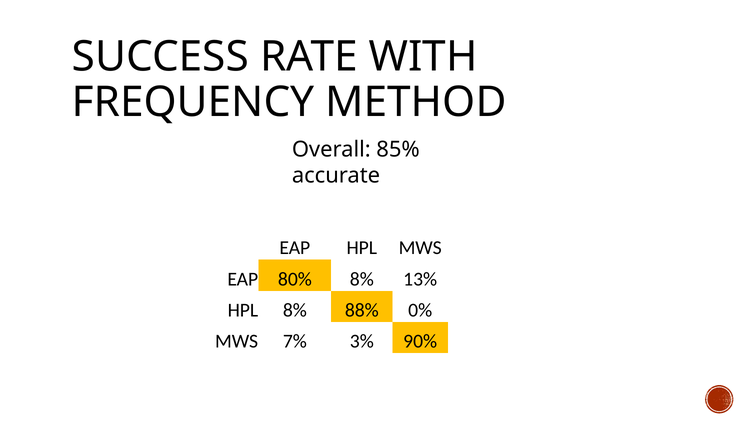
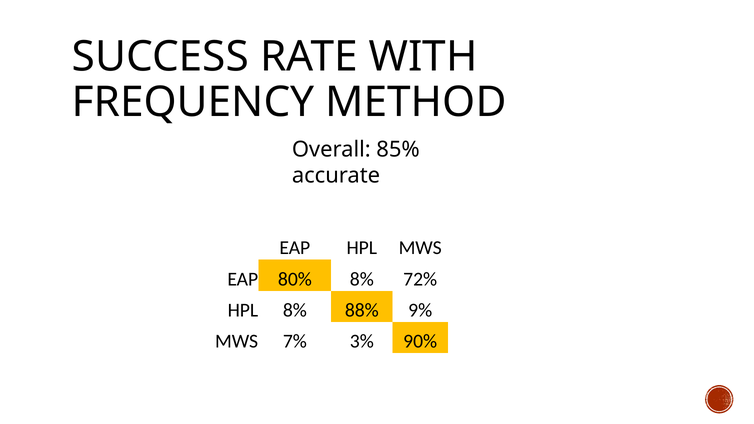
13%: 13% -> 72%
0%: 0% -> 9%
